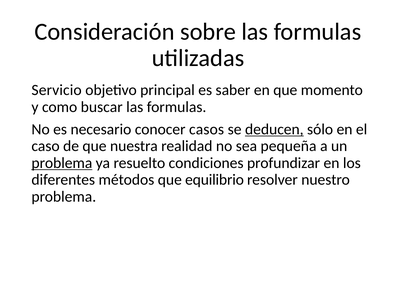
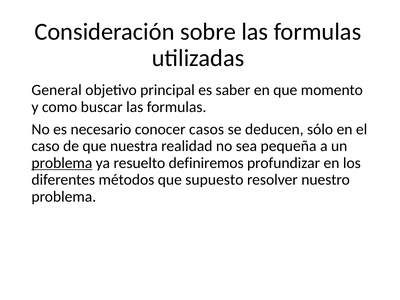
Servicio: Servicio -> General
deducen underline: present -> none
condiciones: condiciones -> definiremos
equilibrio: equilibrio -> supuesto
